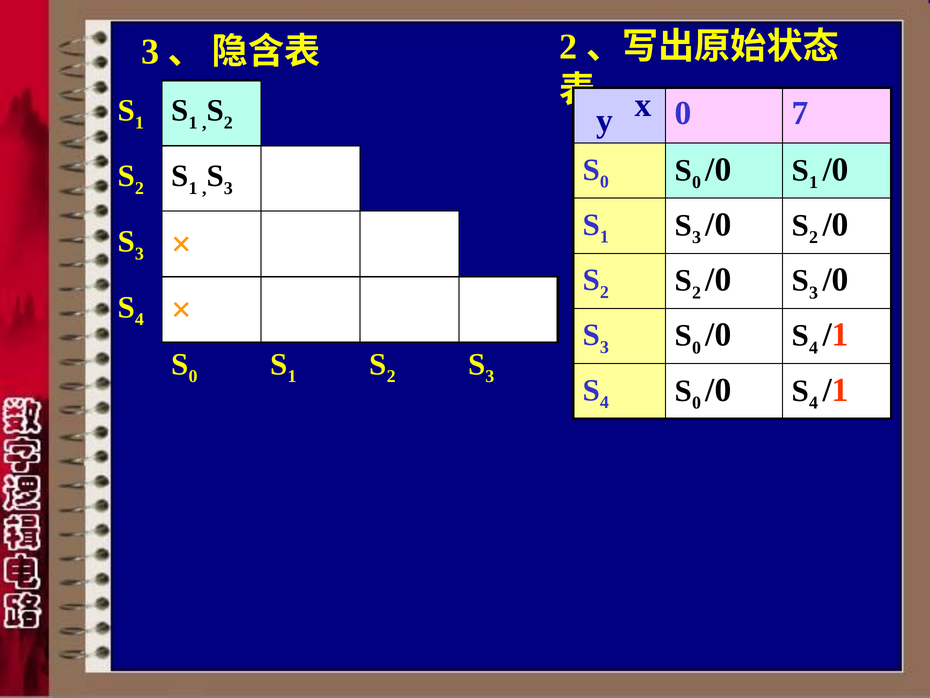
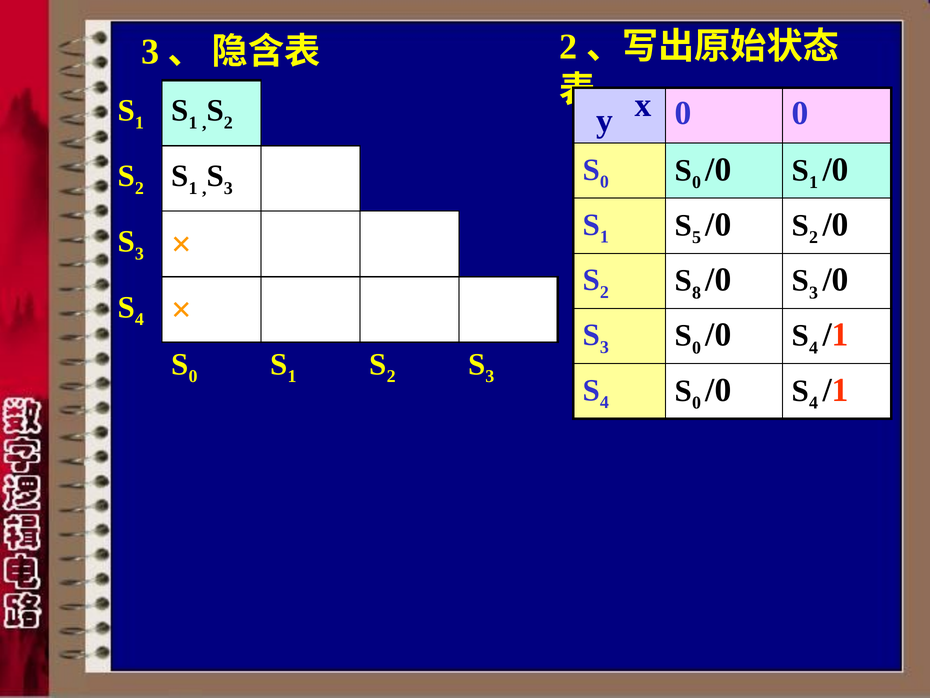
0 7: 7 -> 0
3 at (696, 237): 3 -> 5
2 at (696, 293): 2 -> 8
